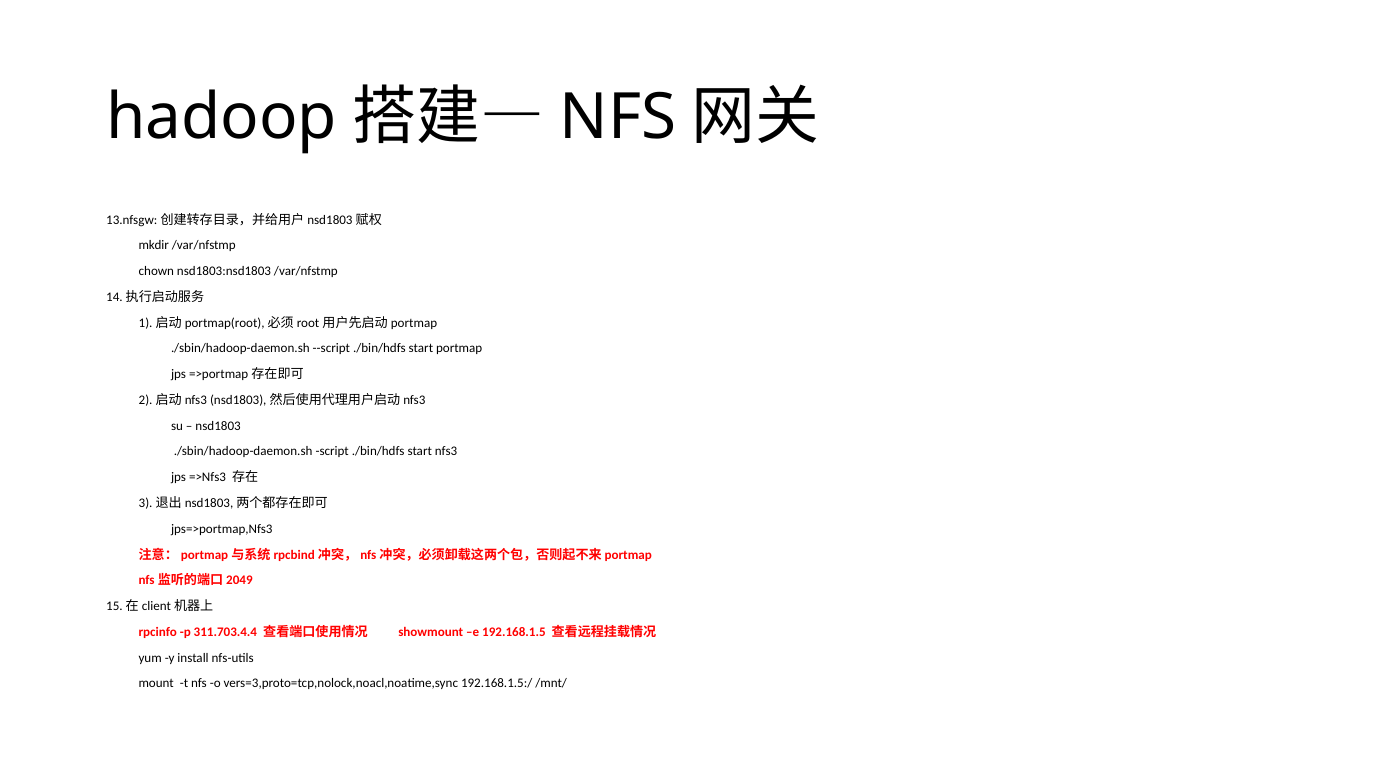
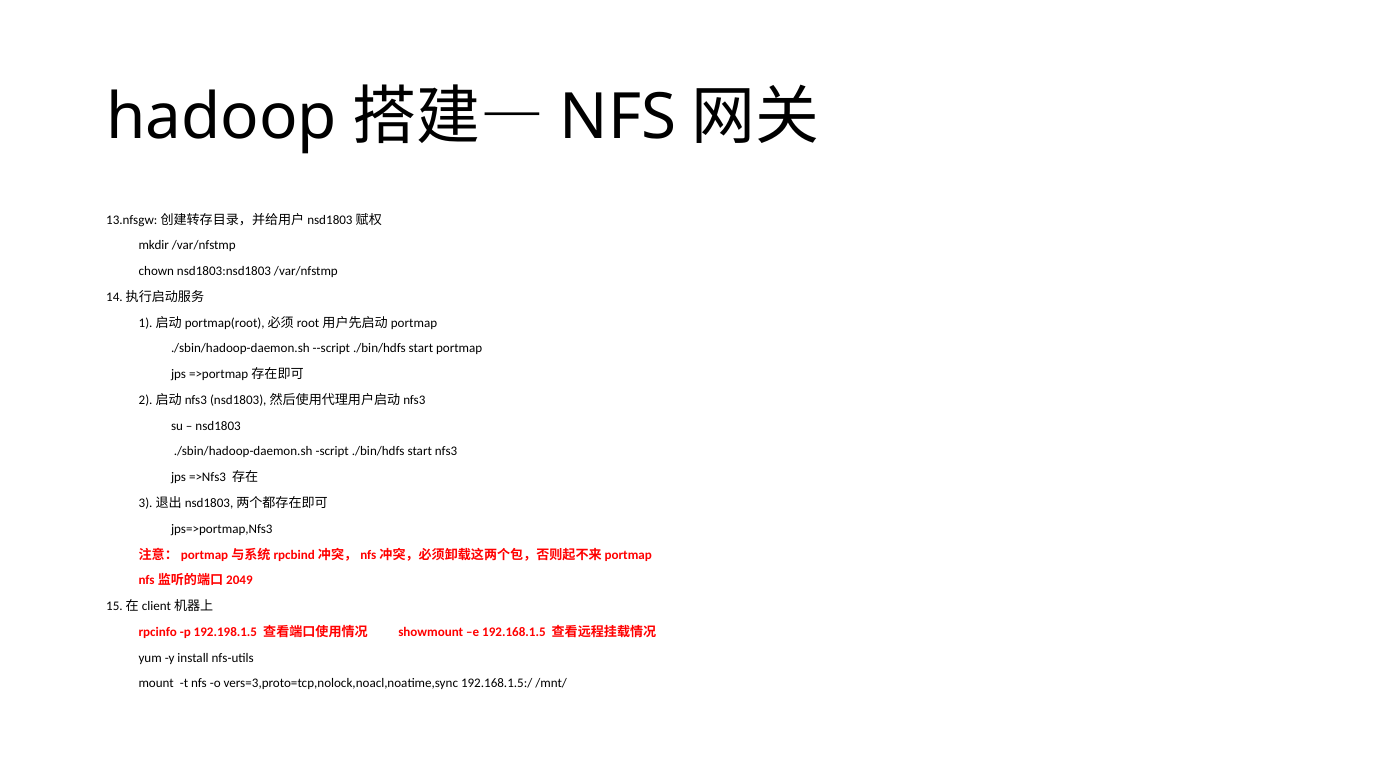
311.703.4.4: 311.703.4.4 -> 192.198.1.5
